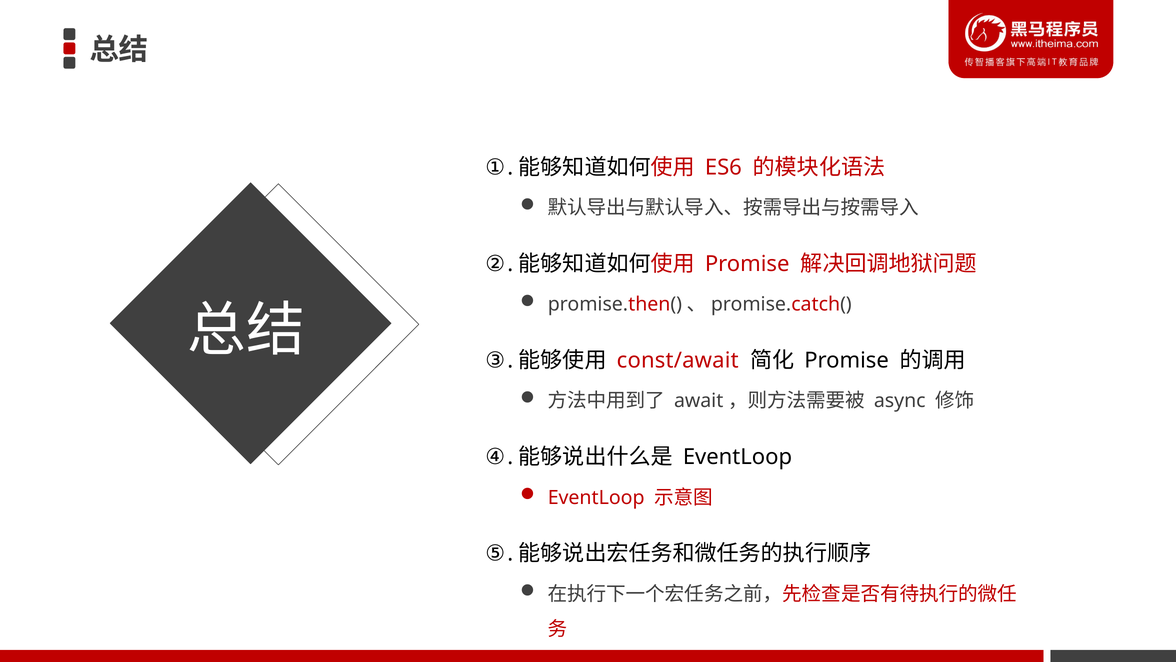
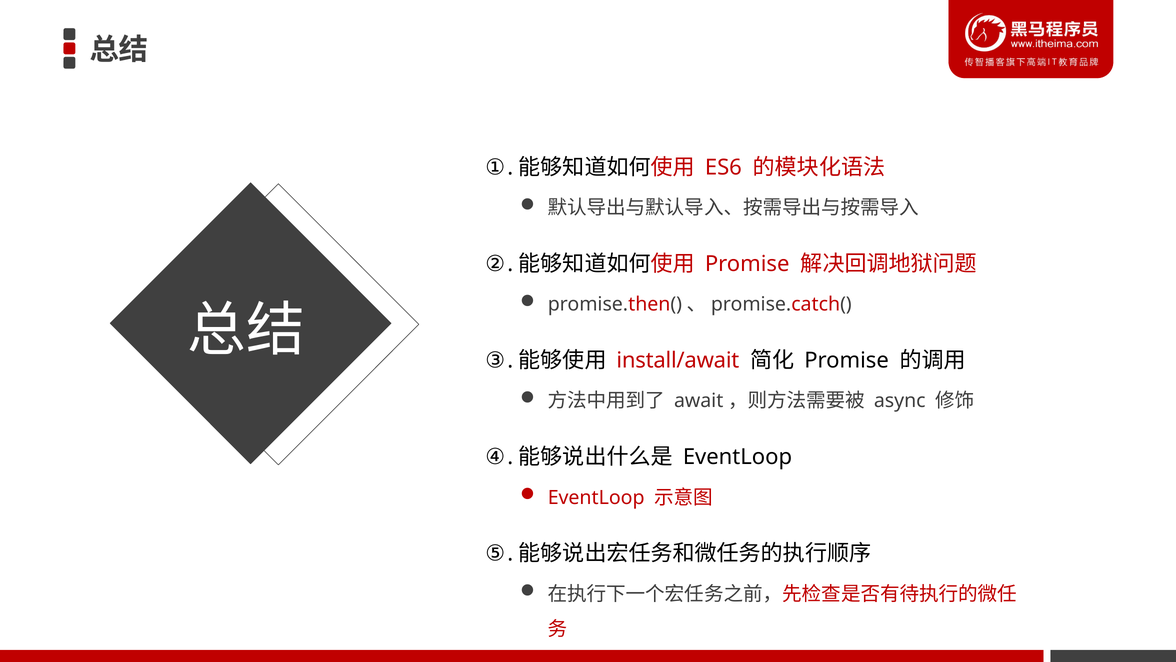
const/await: const/await -> install/await
